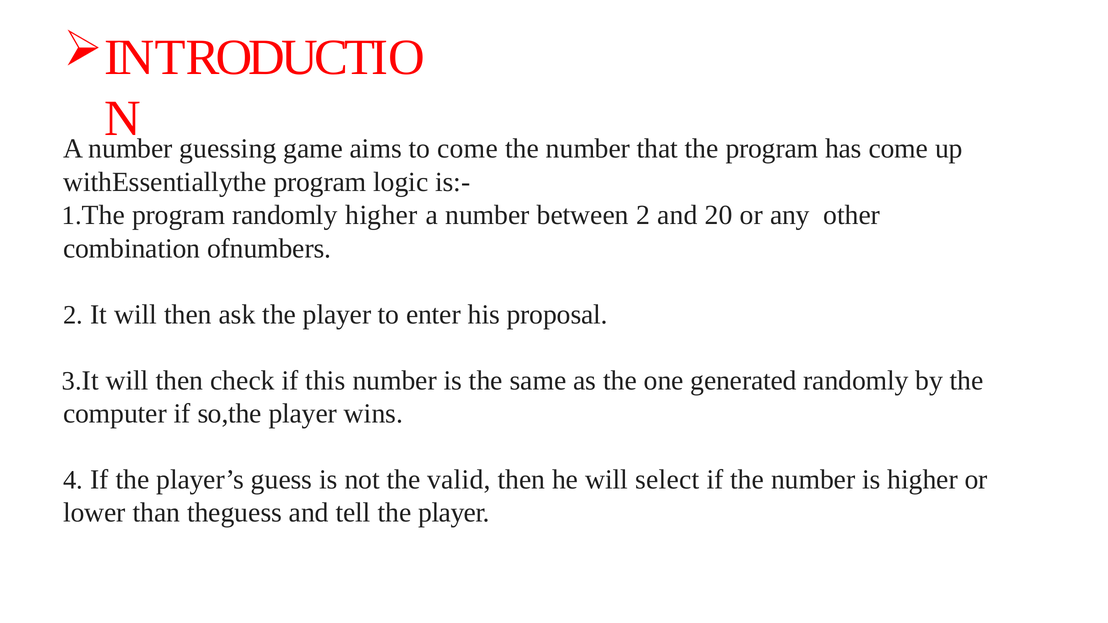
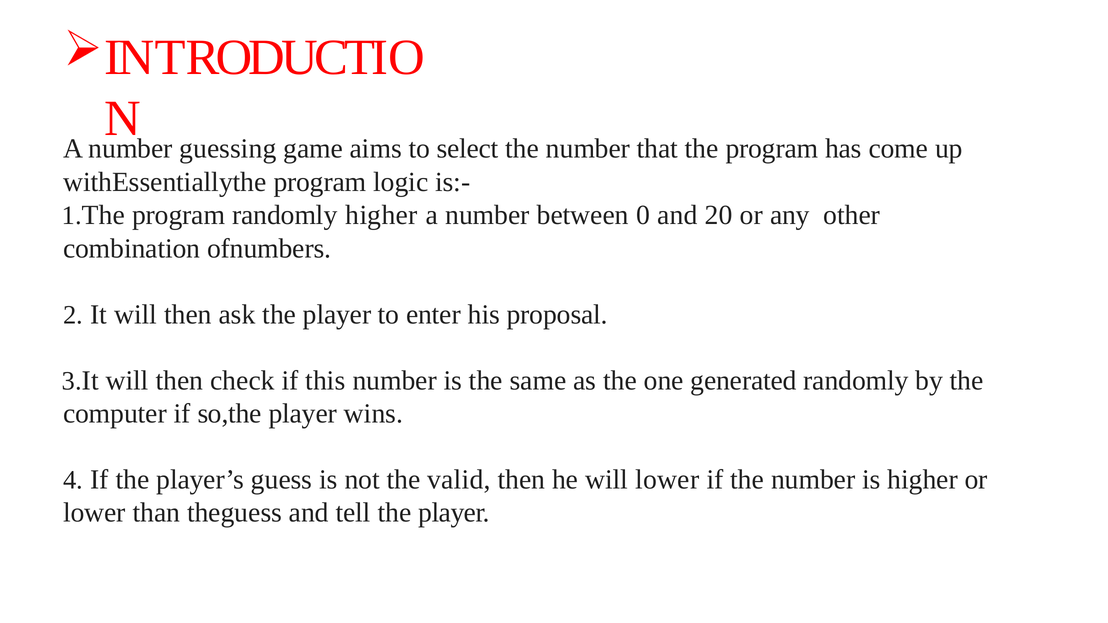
to come: come -> select
between 2: 2 -> 0
will select: select -> lower
